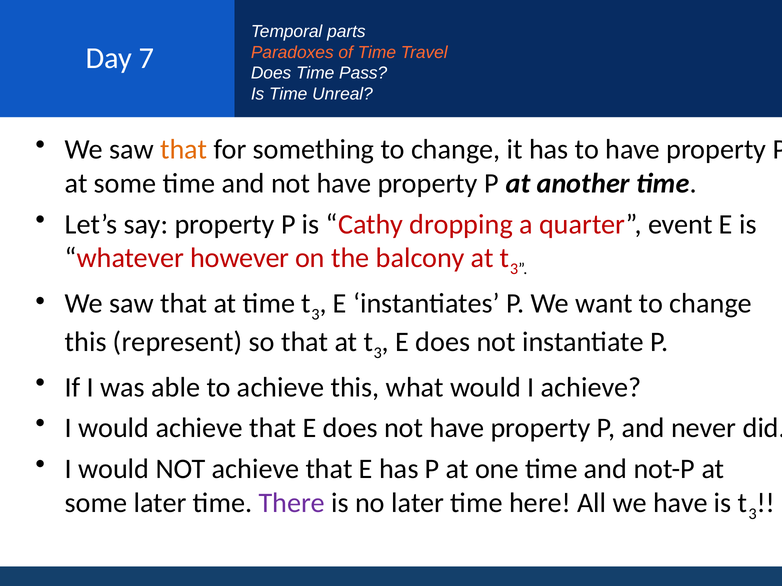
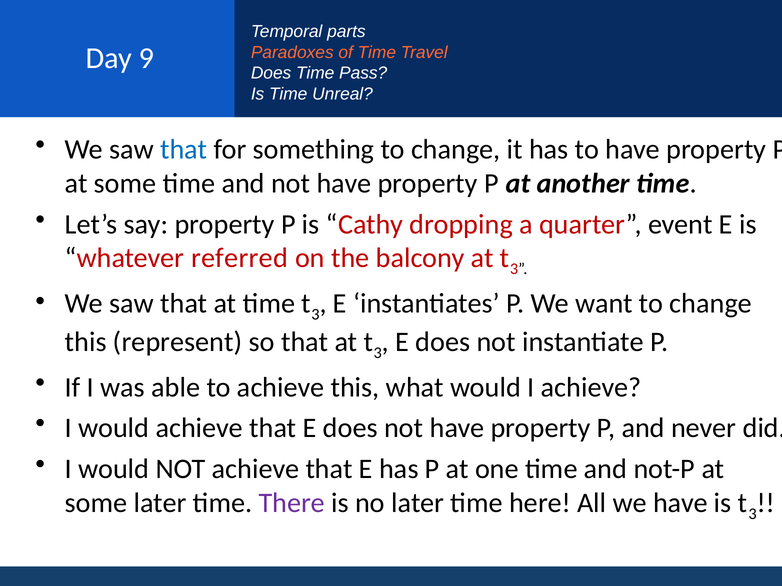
7: 7 -> 9
that at (184, 150) colour: orange -> blue
however: however -> referred
